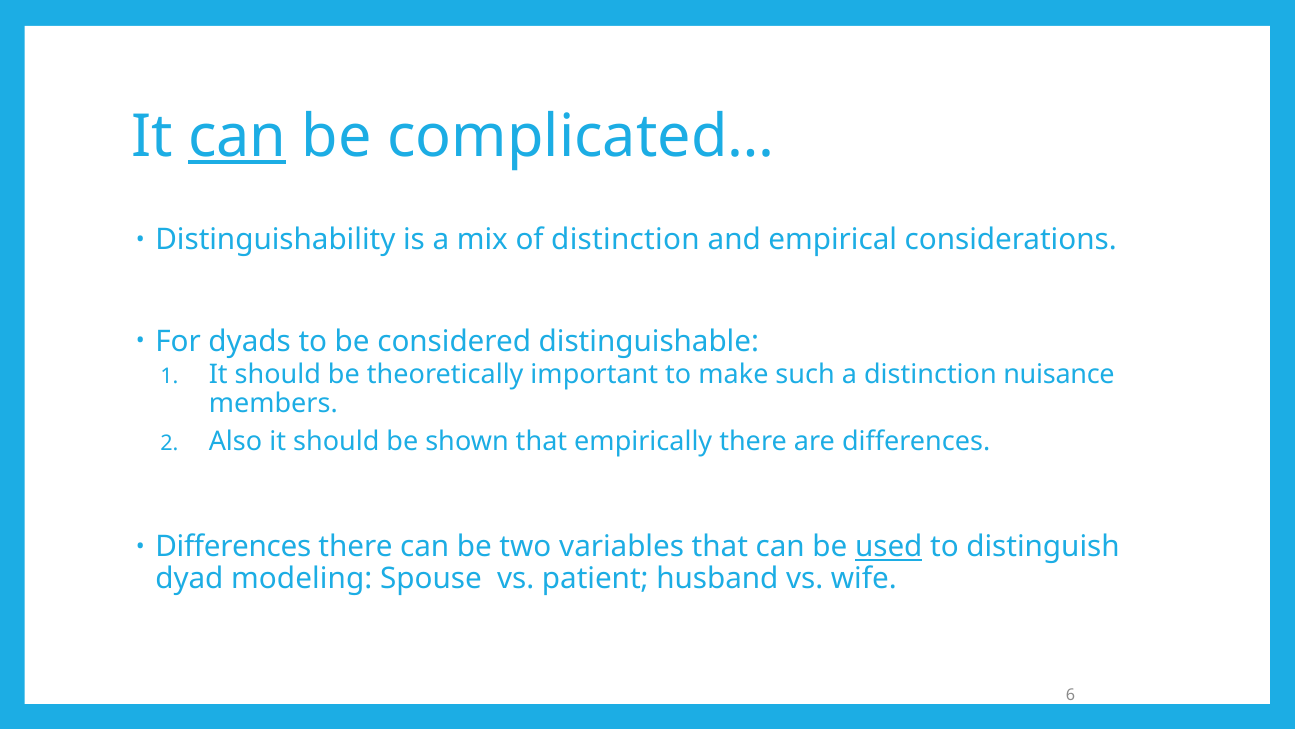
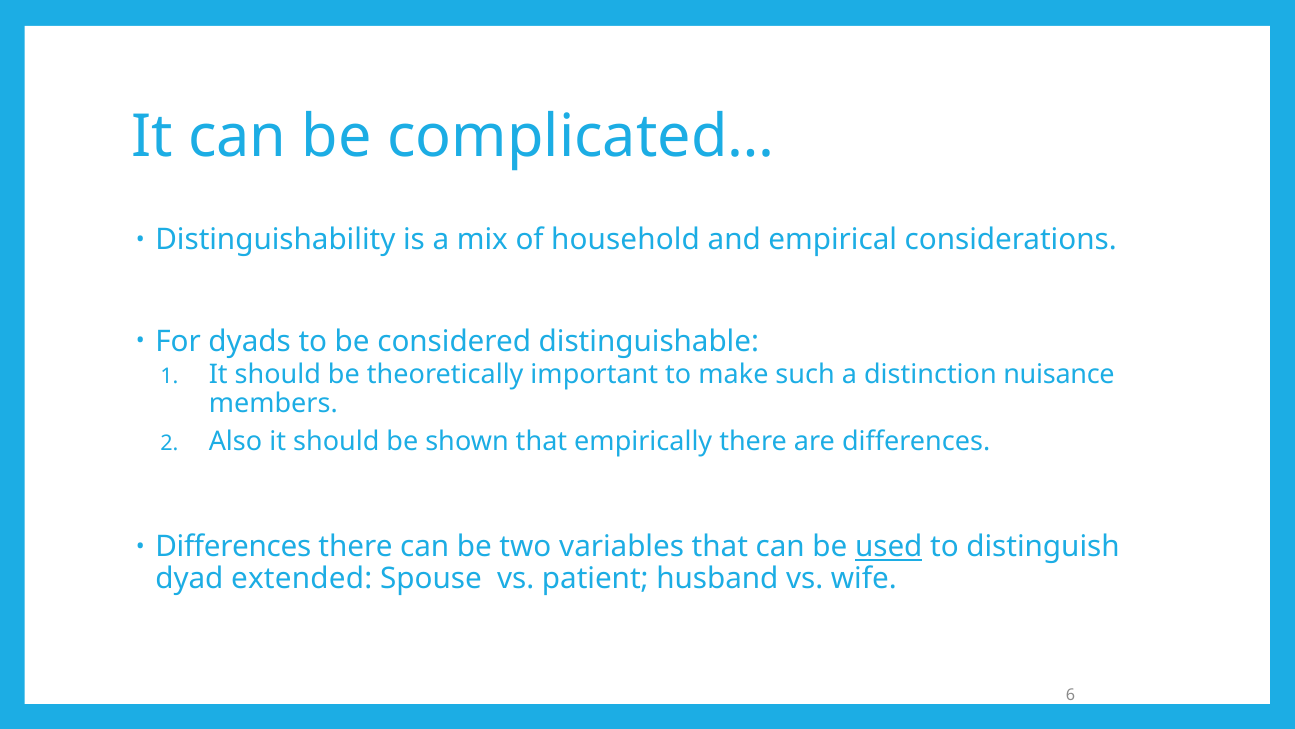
can at (237, 136) underline: present -> none
of distinction: distinction -> household
modeling: modeling -> extended
